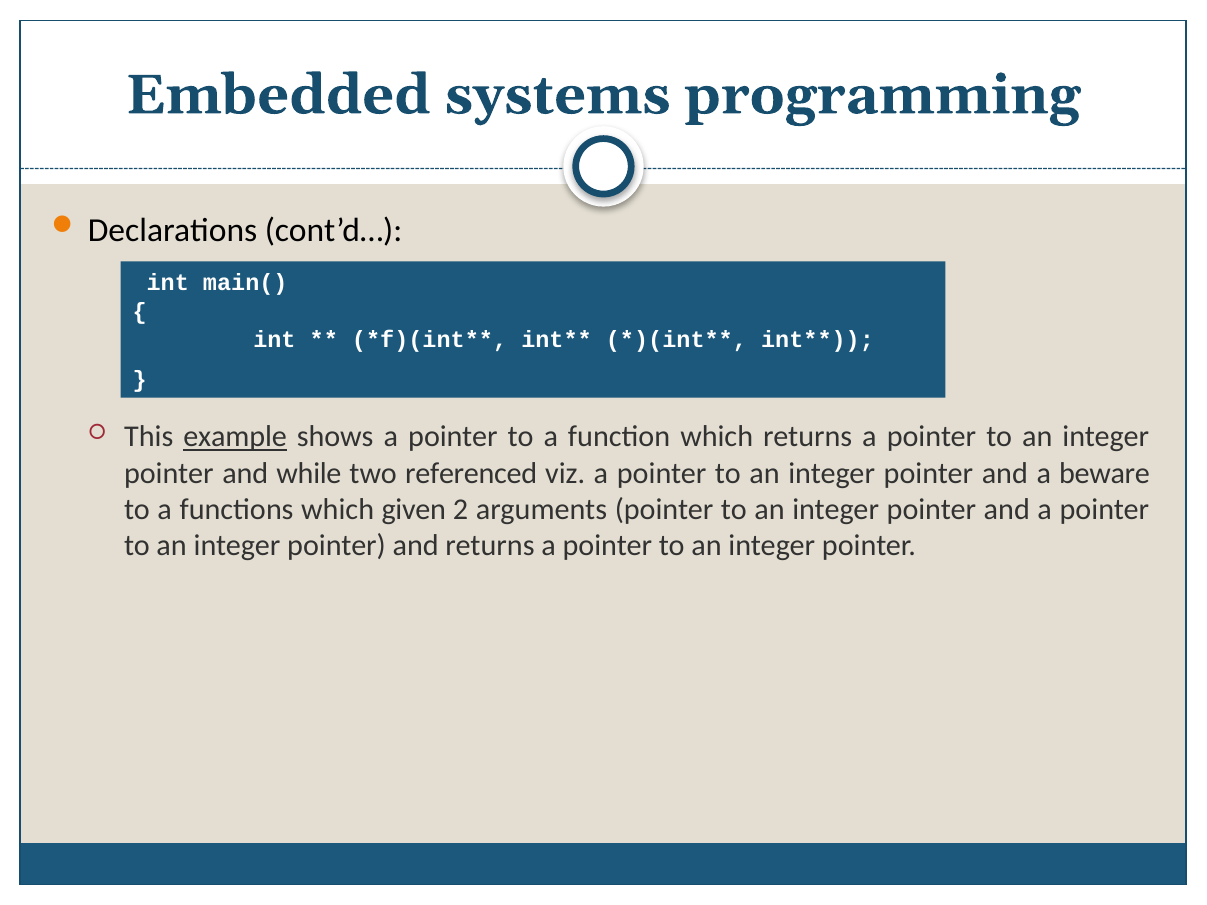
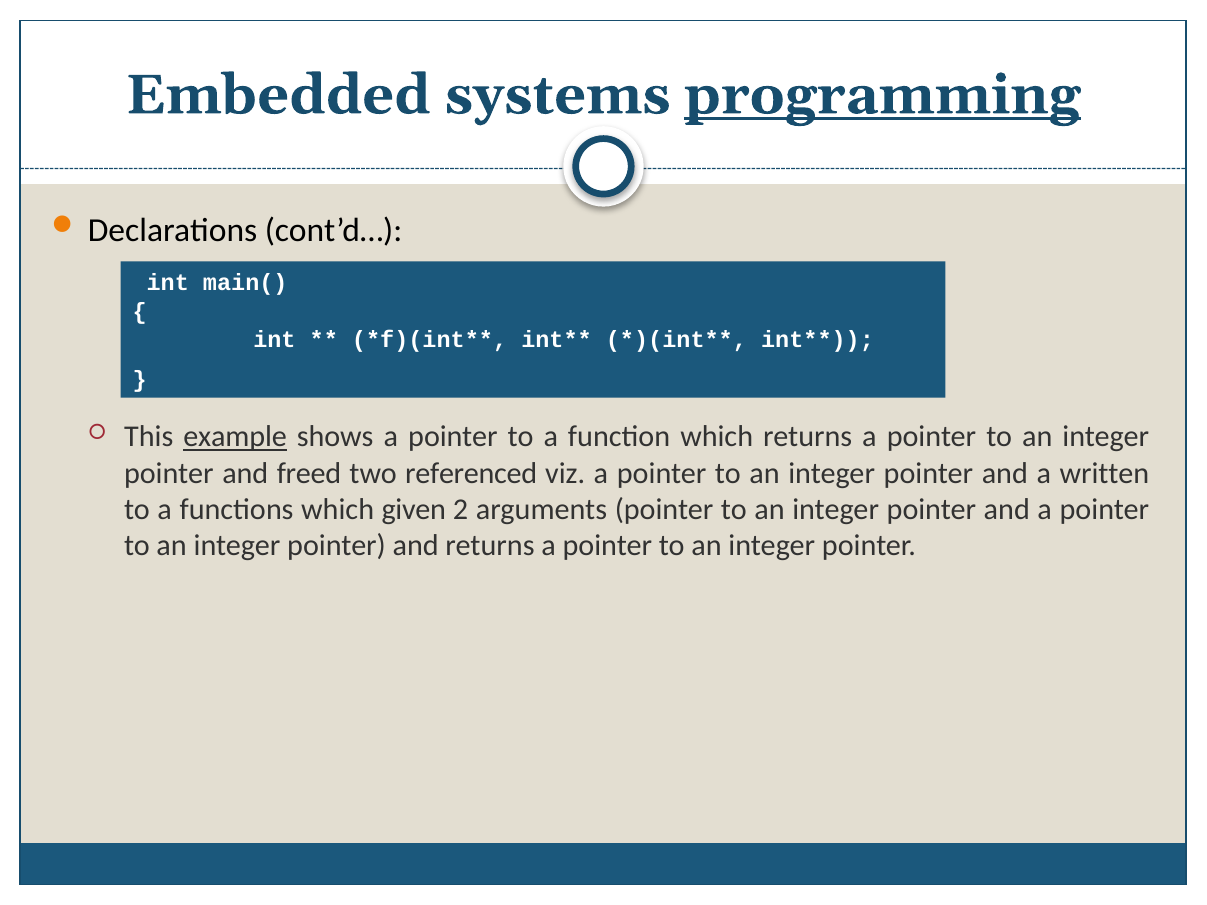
programming underline: none -> present
while: while -> freed
beware: beware -> written
